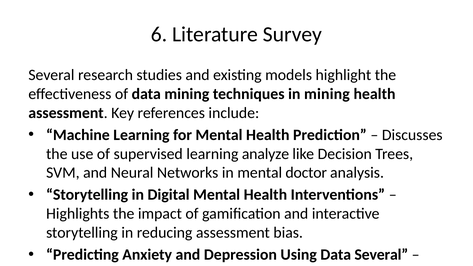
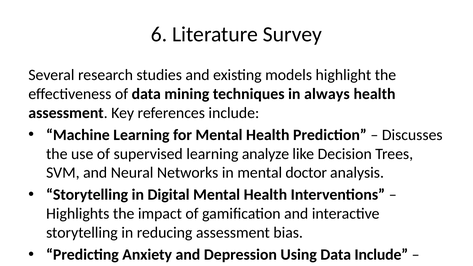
in mining: mining -> always
Data Several: Several -> Include
